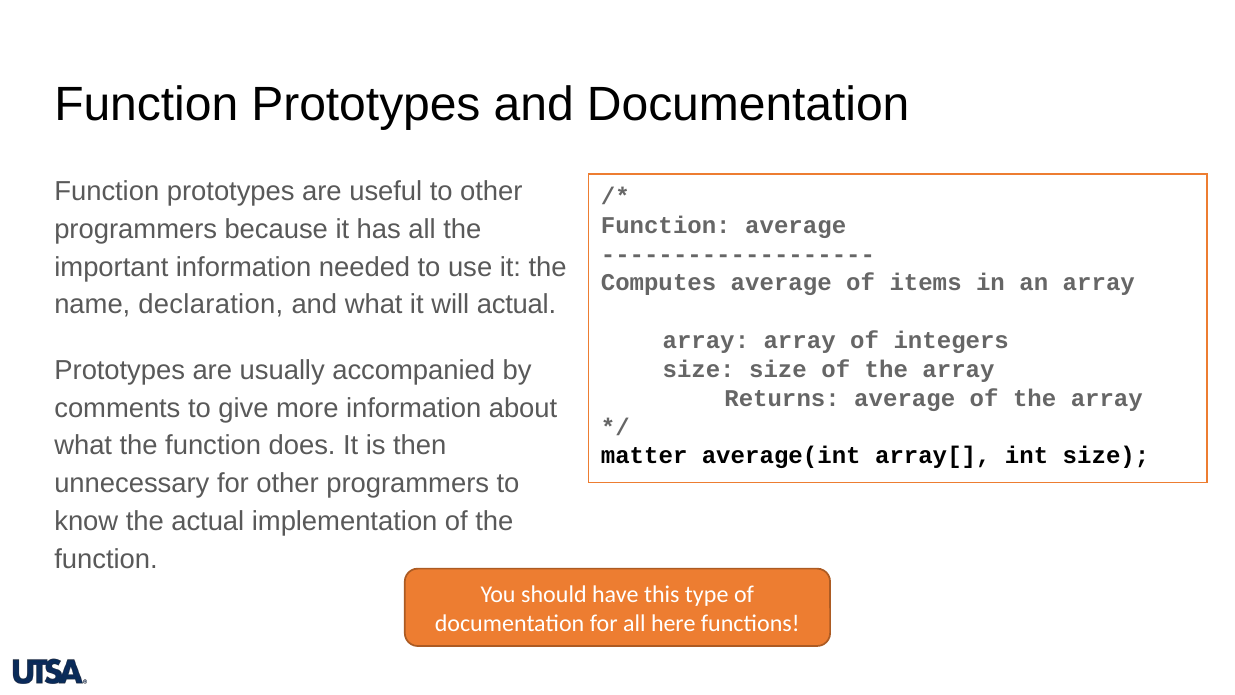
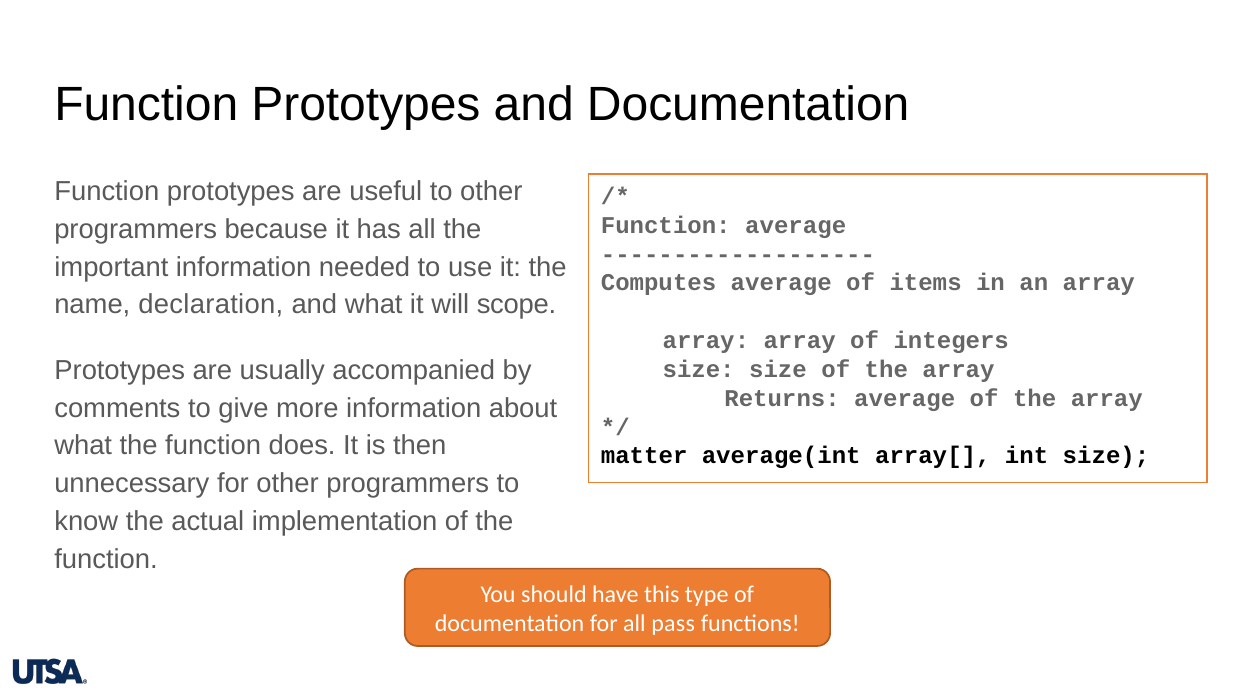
will actual: actual -> scope
here: here -> pass
